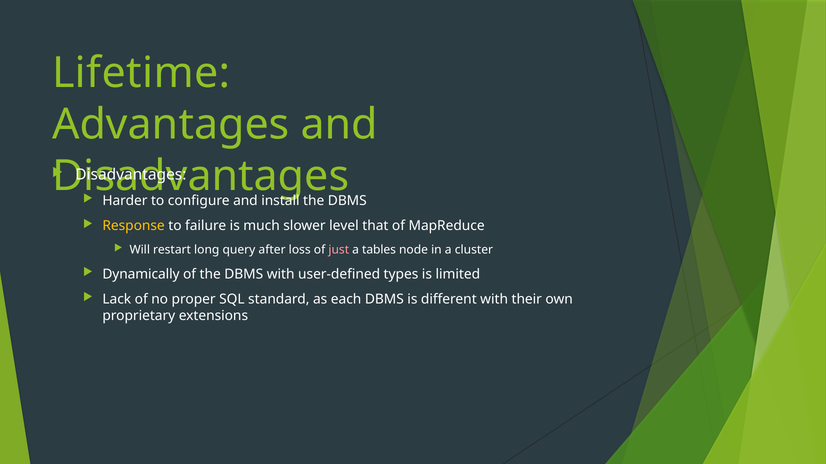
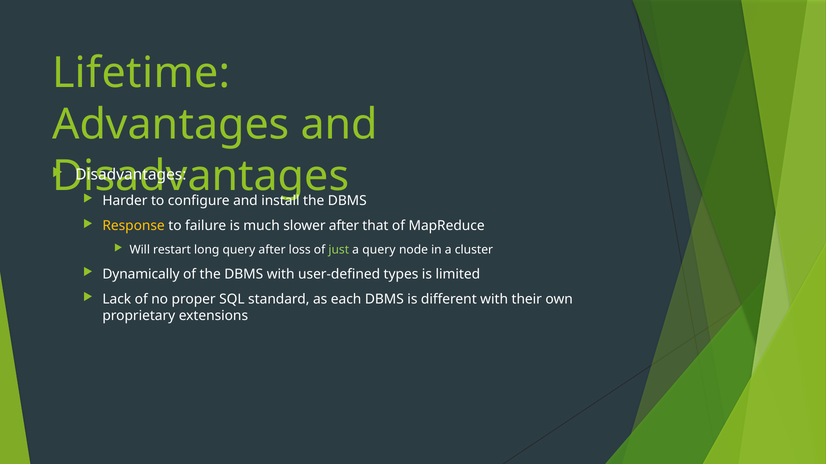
slower level: level -> after
just colour: pink -> light green
a tables: tables -> query
